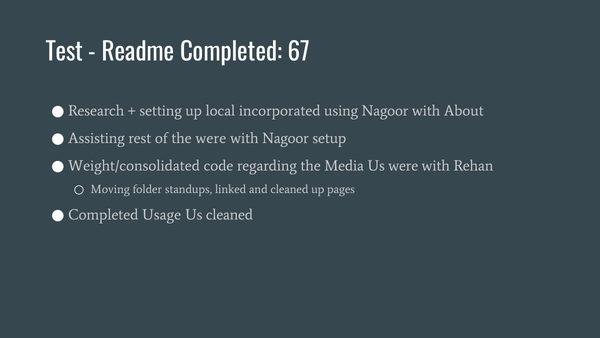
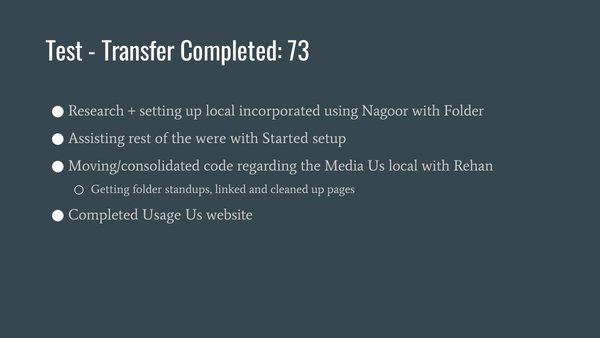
Readme: Readme -> Transfer
67: 67 -> 73
with About: About -> Folder
with Nagoor: Nagoor -> Started
Weight/consolidated: Weight/consolidated -> Moving/consolidated
Us were: were -> local
Moving: Moving -> Getting
Us cleaned: cleaned -> website
